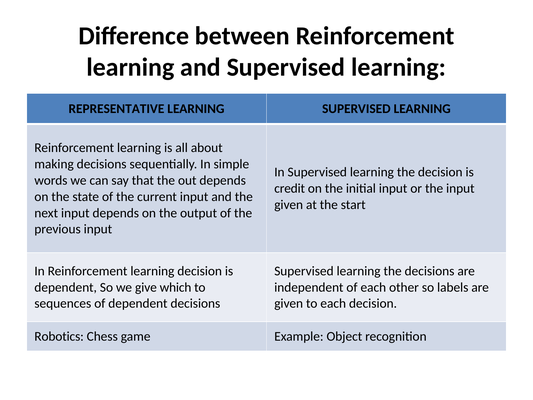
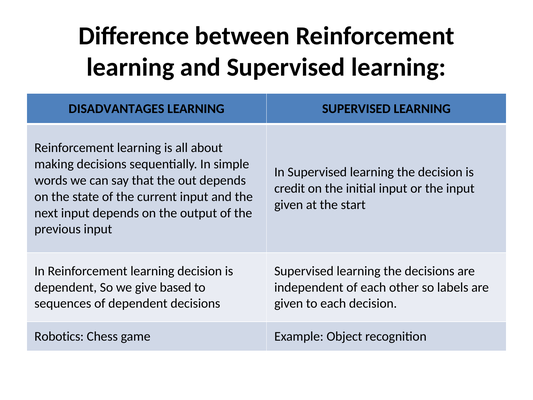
REPRESENTATIVE: REPRESENTATIVE -> DISADVANTAGES
which: which -> based
